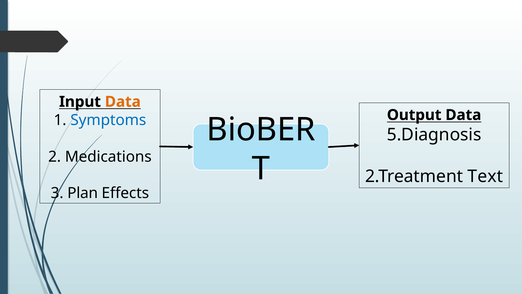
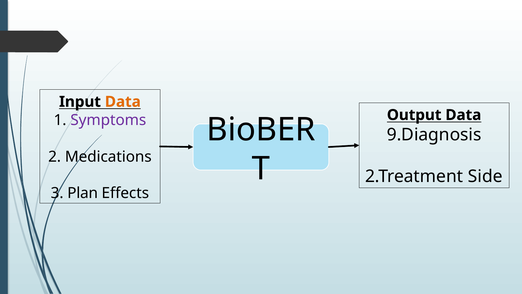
Symptoms colour: blue -> purple
5.Diagnosis: 5.Diagnosis -> 9.Diagnosis
Text: Text -> Side
